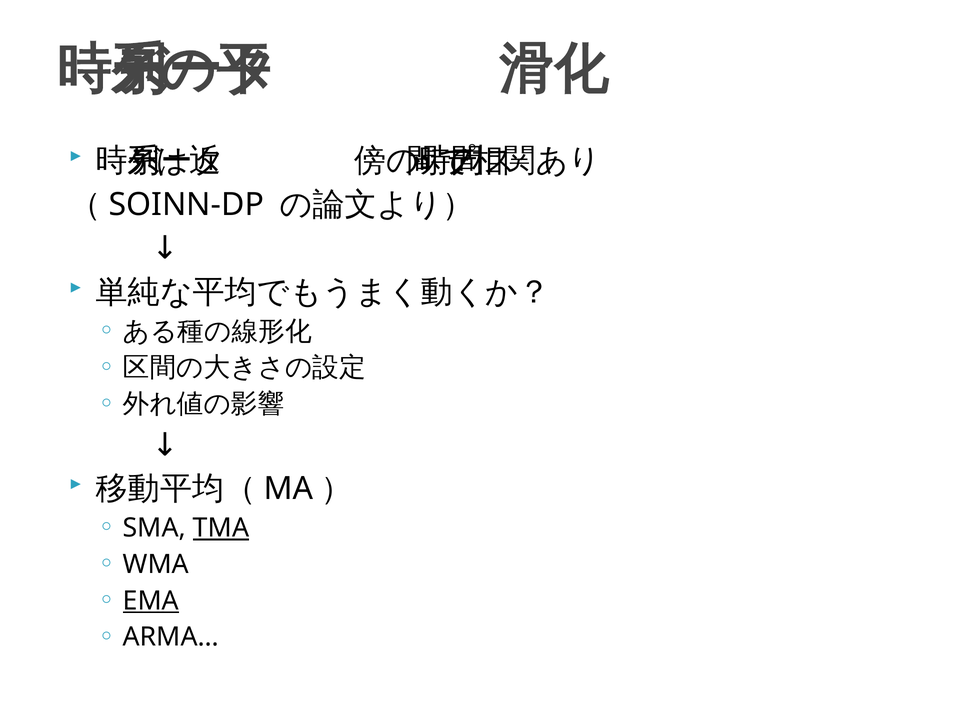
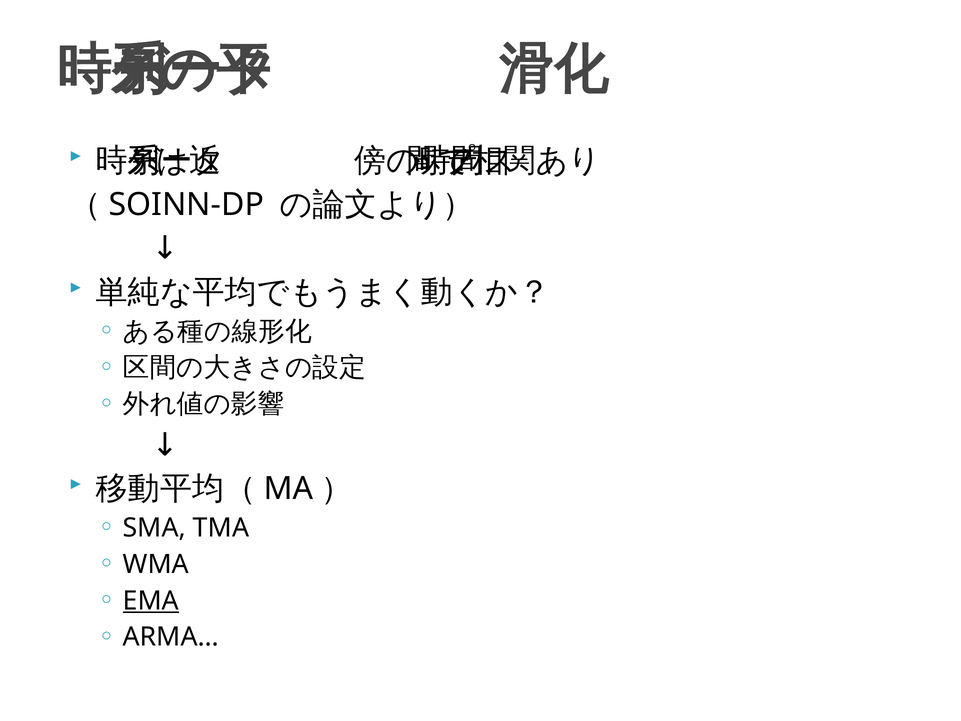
TMA underline: present -> none
